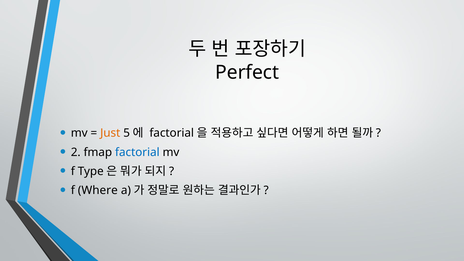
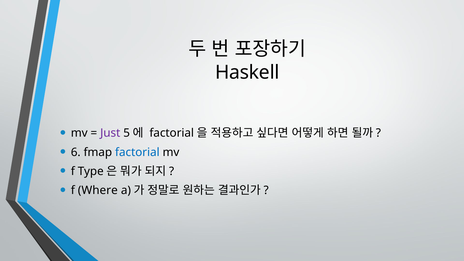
Perfect: Perfect -> Haskell
Just colour: orange -> purple
2: 2 -> 6
